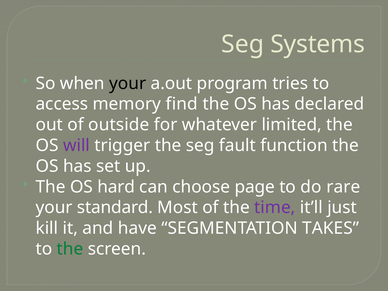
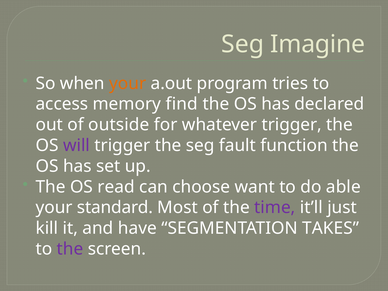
Systems: Systems -> Imagine
your at (128, 83) colour: black -> orange
whatever limited: limited -> trigger
hard: hard -> read
page: page -> want
rare: rare -> able
the at (70, 249) colour: green -> purple
